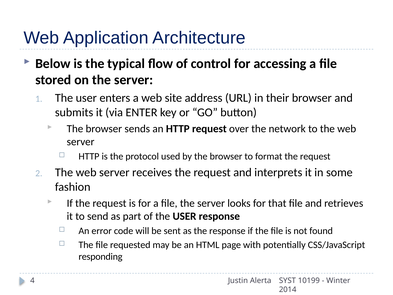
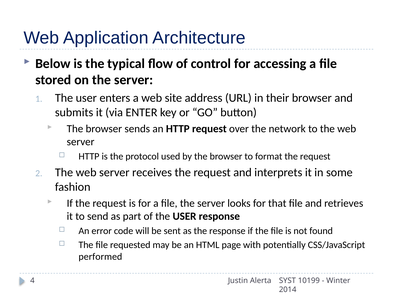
responding: responding -> performed
